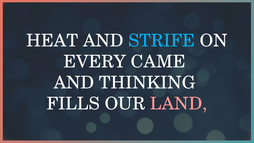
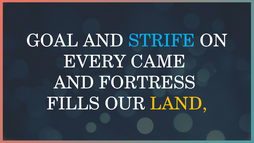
HEAT: HEAT -> GOAL
THINKING: THINKING -> FORTRESS
LAND colour: pink -> yellow
